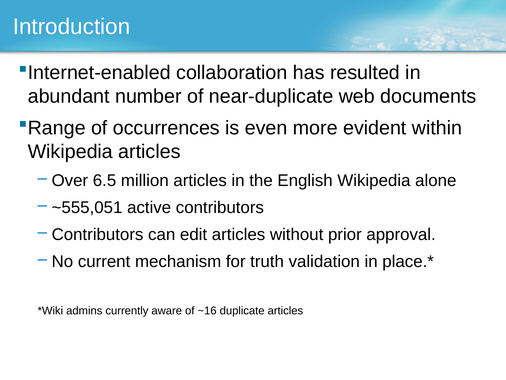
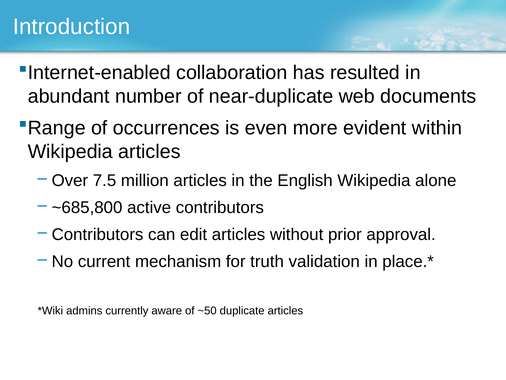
6.5: 6.5 -> 7.5
~555,051: ~555,051 -> ~685,800
~16: ~16 -> ~50
